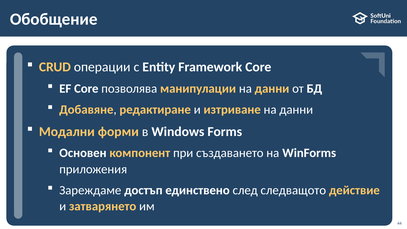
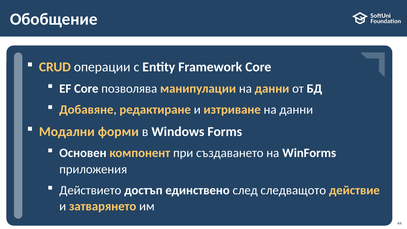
Зареждаме: Зареждаме -> Действието
